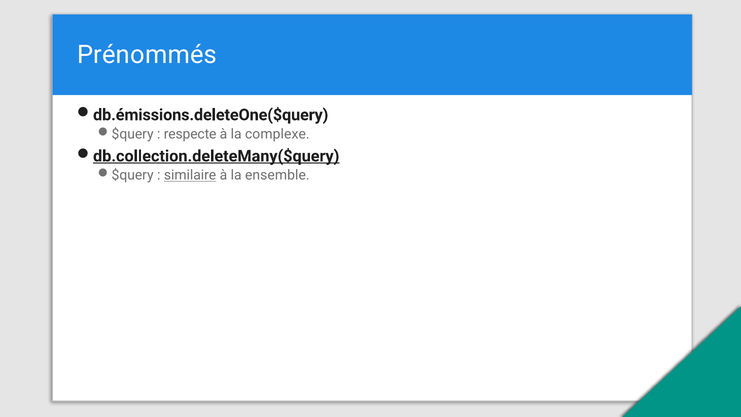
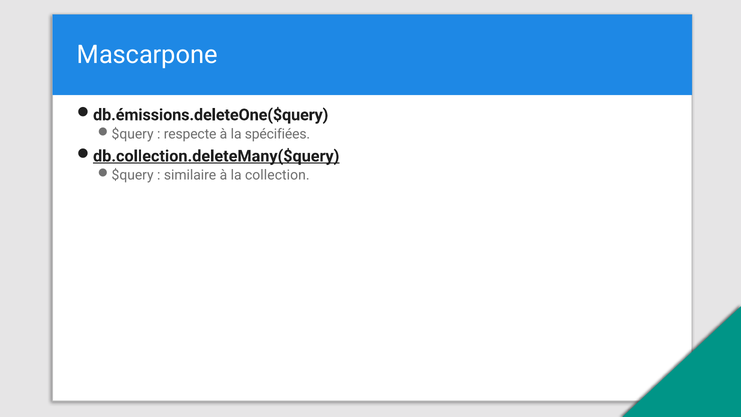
Prénommés: Prénommés -> Mascarpone
complexe: complexe -> spécifiées
similaire underline: present -> none
ensemble: ensemble -> collection
